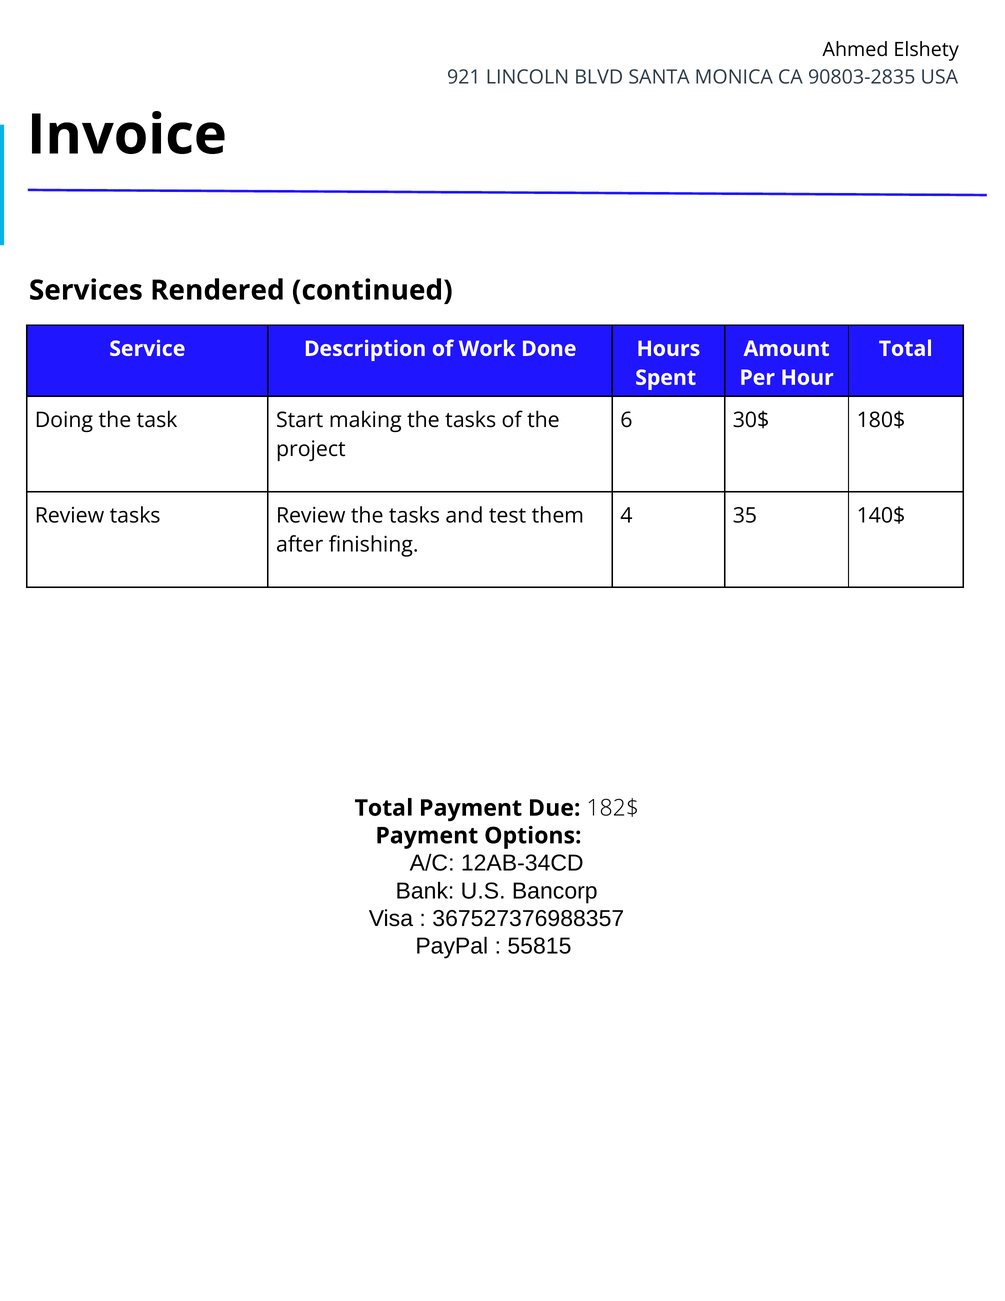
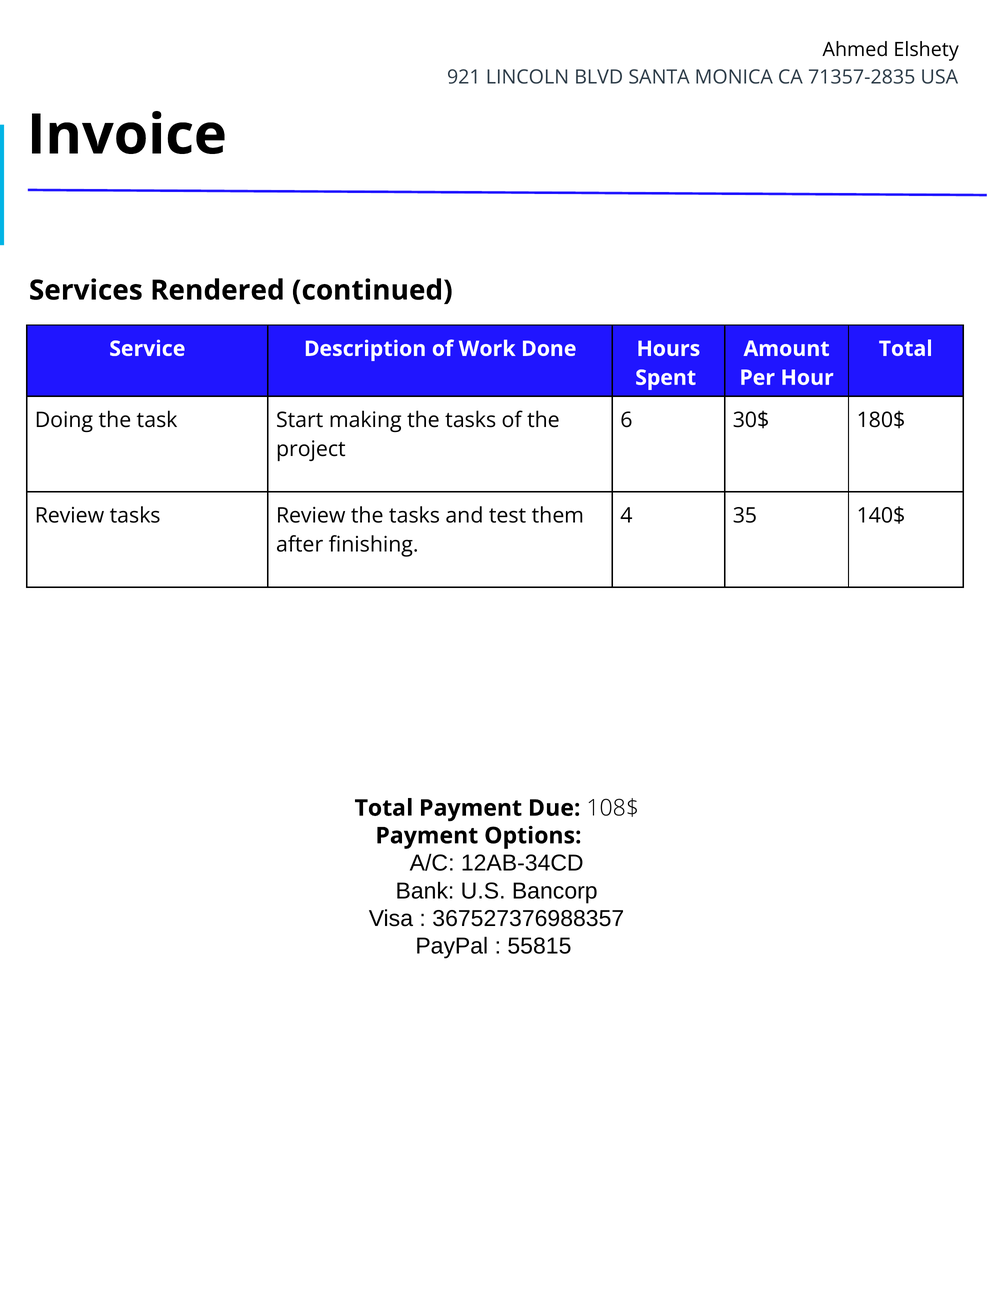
90803-2835: 90803-2835 -> 71357-2835
182$: 182$ -> 108$
